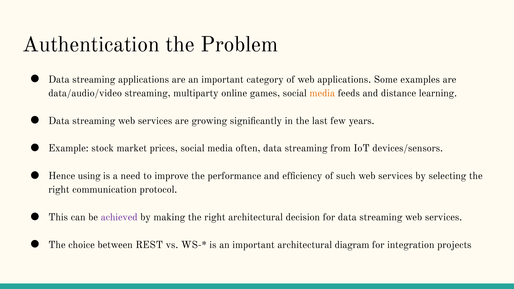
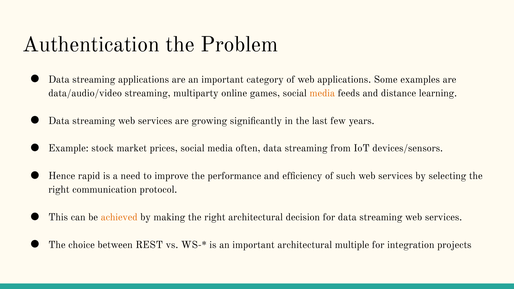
using: using -> rapid
achieved colour: purple -> orange
diagram: diagram -> multiple
